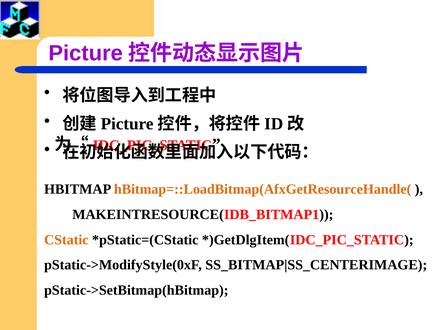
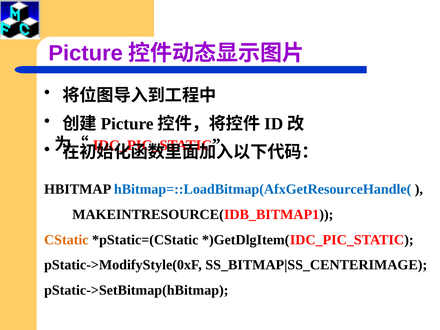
hBitmap=::LoadBitmap(AfxGetResourceHandle( colour: orange -> blue
